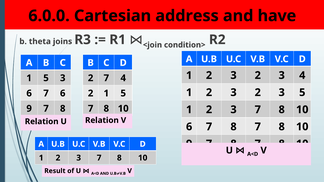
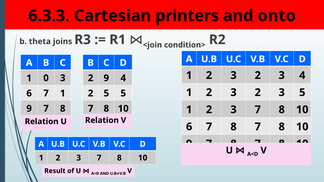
6.0.0: 6.0.0 -> 6.3.3
address: address -> printers
have: have -> onto
5 at (46, 78): 5 -> 0
2 7: 7 -> 9
7 6: 6 -> 1
2 1: 1 -> 5
